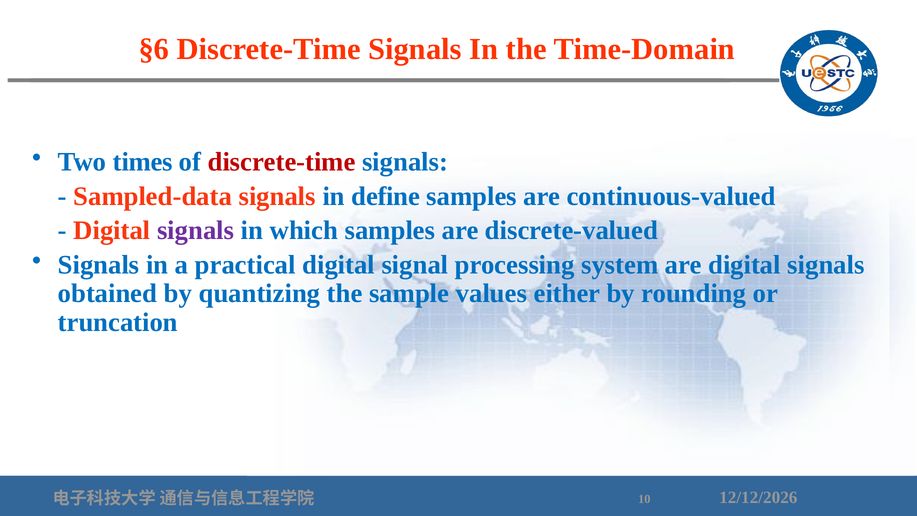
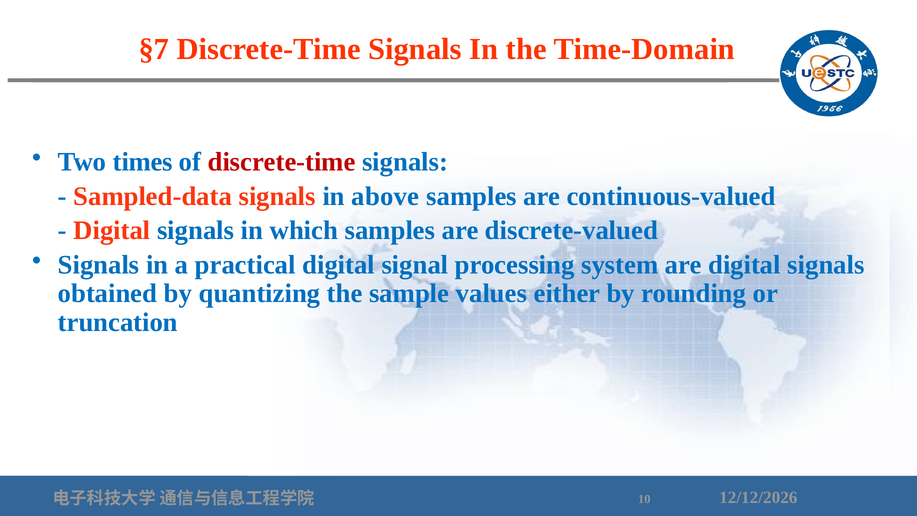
§6: §6 -> §7
define: define -> above
signals at (196, 230) colour: purple -> blue
